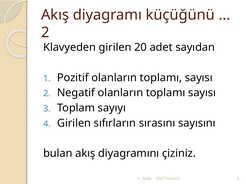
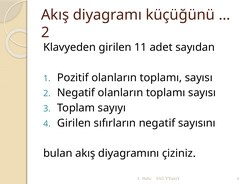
20: 20 -> 11
sıfırların sırasını: sırasını -> negatif
